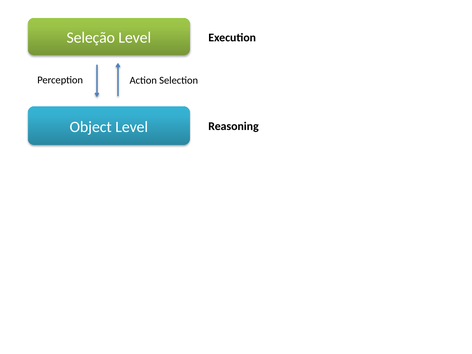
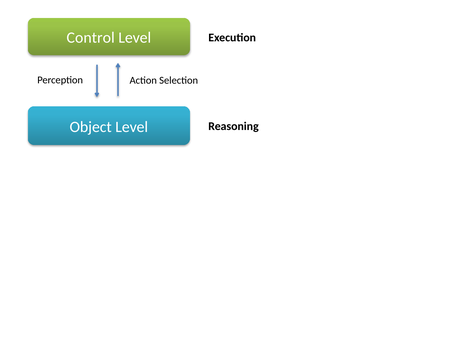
Seleção: Seleção -> Control
